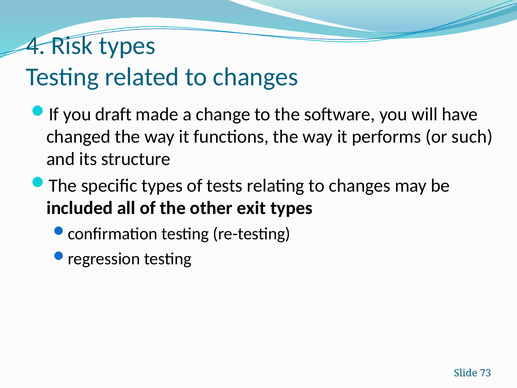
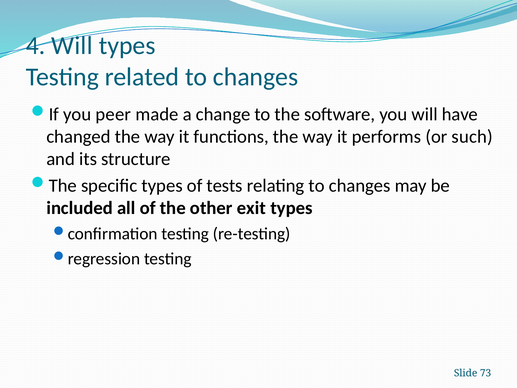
4 Risk: Risk -> Will
draft: draft -> peer
